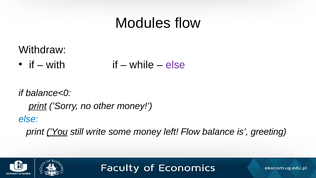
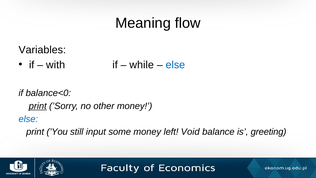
Modules: Modules -> Meaning
Withdraw: Withdraw -> Variables
else at (175, 65) colour: purple -> blue
’You underline: present -> none
write: write -> input
left Flow: Flow -> Void
